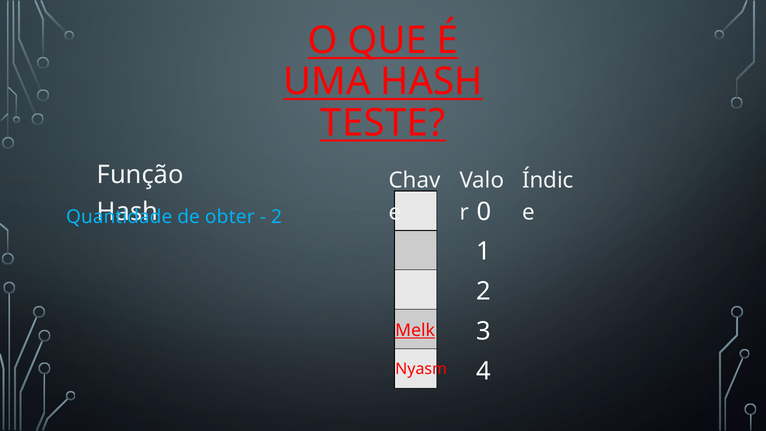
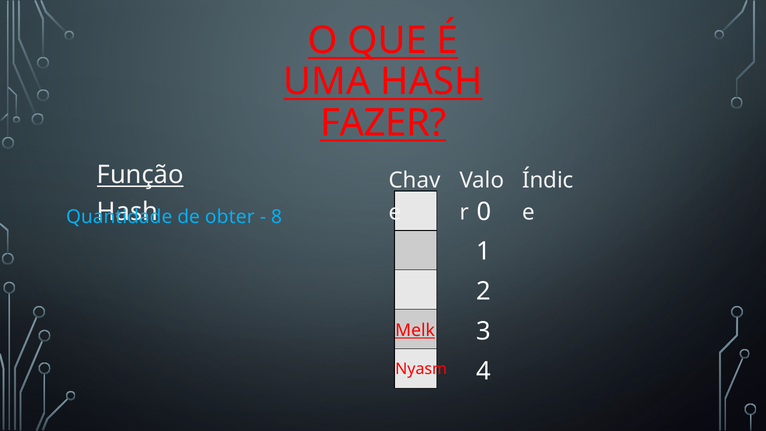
TESTE: TESTE -> FAZER
Função underline: none -> present
2 at (276, 217): 2 -> 8
